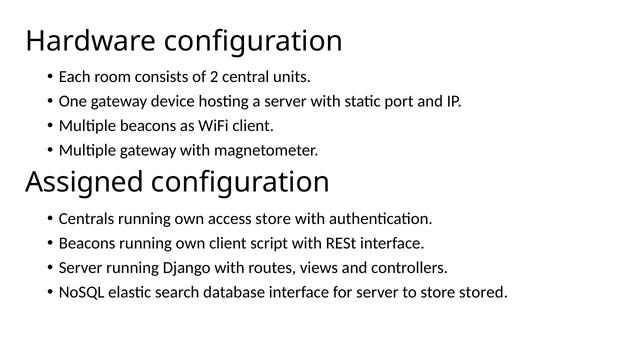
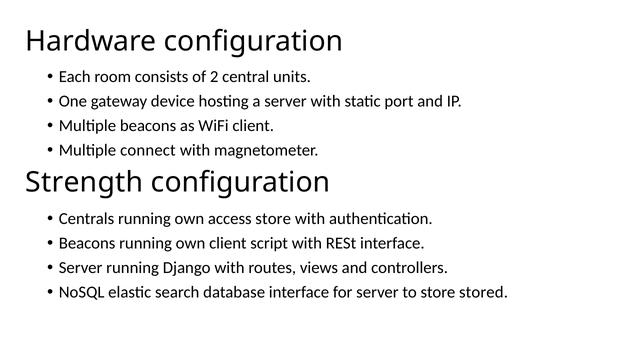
Multiple gateway: gateway -> connect
Assigned: Assigned -> Strength
